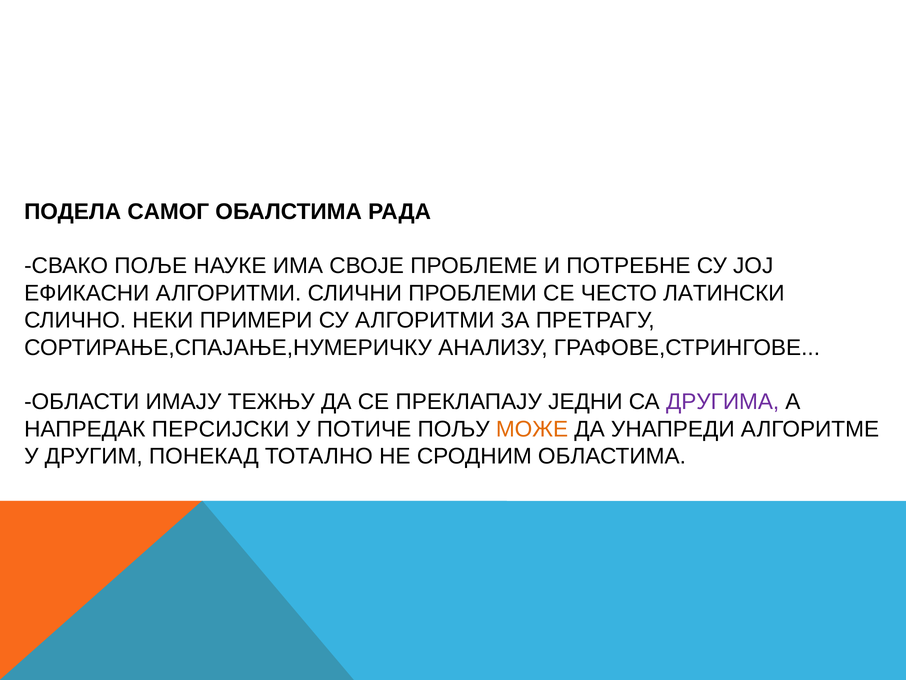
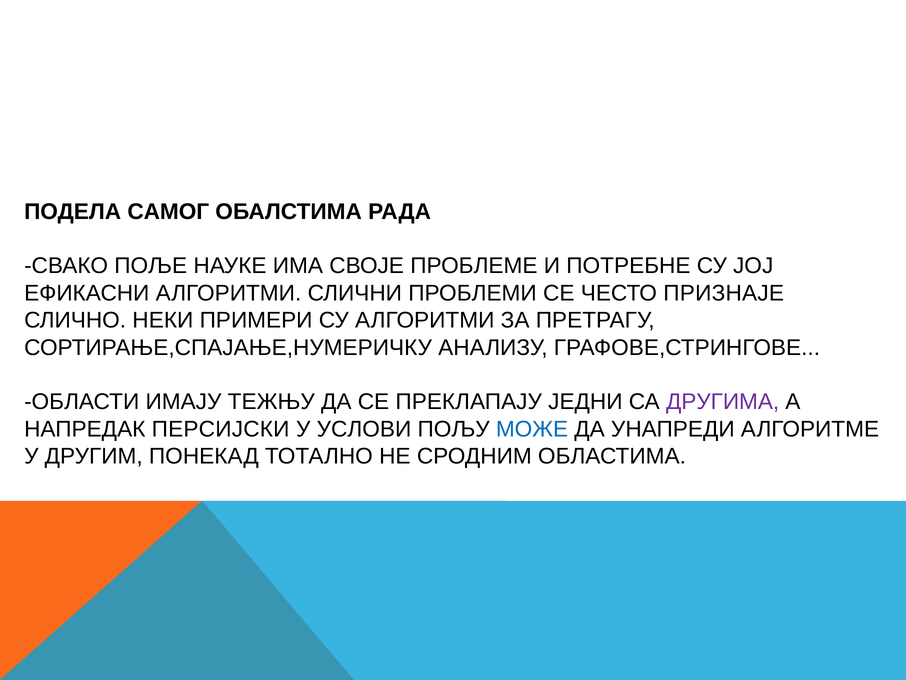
ЛАТИНСКИ: ЛАТИНСКИ -> ПРИЗНАЈЕ
ПОТИЧЕ: ПОТИЧЕ -> УСЛОВИ
МОЖЕ colour: orange -> blue
